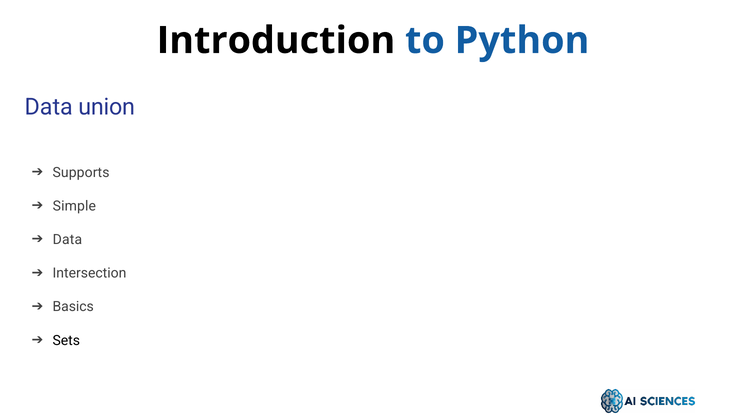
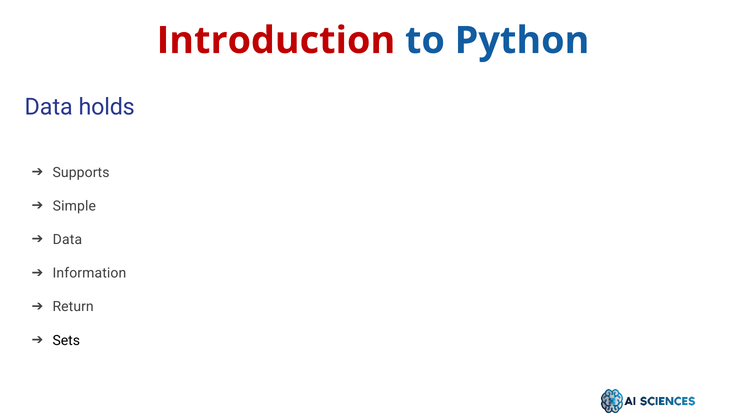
Introduction colour: black -> red
union: union -> holds
Intersection: Intersection -> Information
Basics: Basics -> Return
